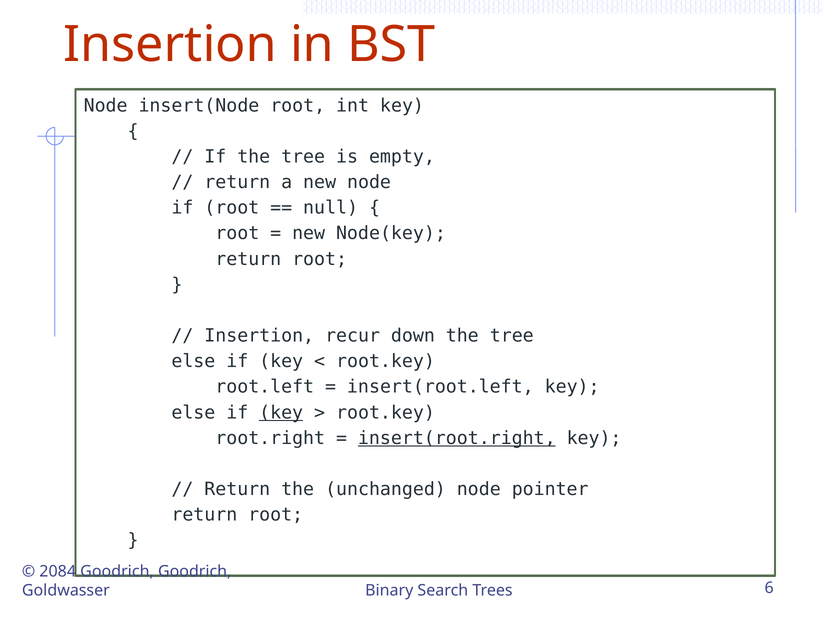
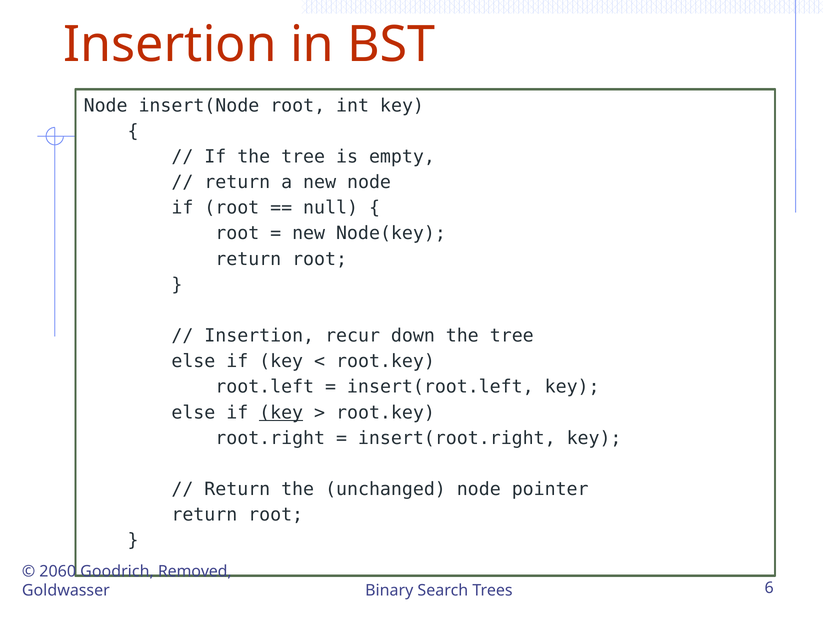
insert(root.right underline: present -> none
2084: 2084 -> 2060
Goodrich Goodrich: Goodrich -> Removed
